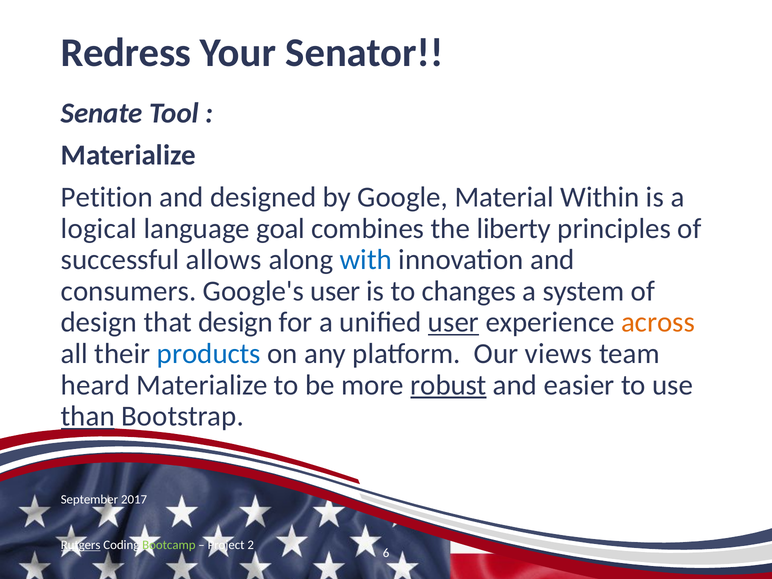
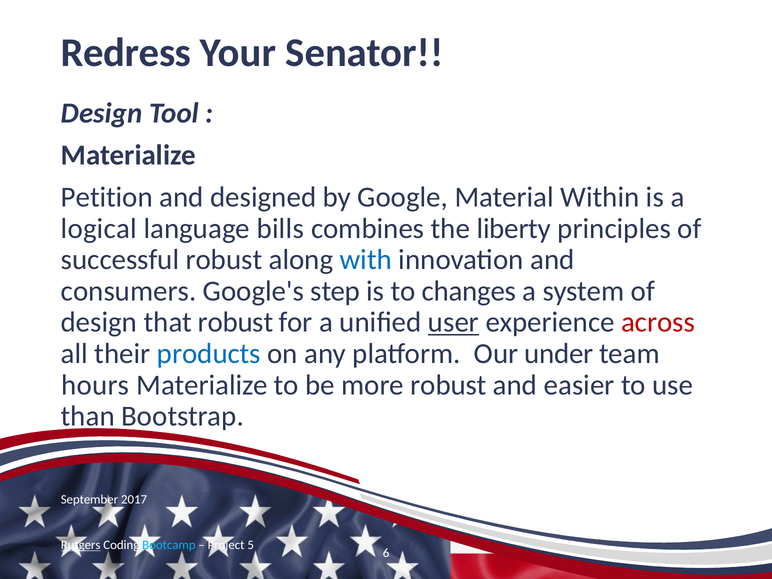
Senate at (102, 113): Senate -> Design
goal: goal -> bills
successful allows: allows -> robust
Google's user: user -> step
that design: design -> robust
across colour: orange -> red
views: views -> under
heard: heard -> hours
robust at (448, 385) underline: present -> none
than underline: present -> none
Bootcamp colour: light green -> light blue
2: 2 -> 5
